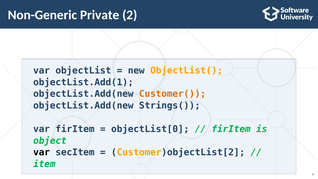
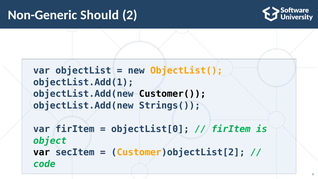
Private: Private -> Should
Customer( colour: orange -> black
item: item -> code
